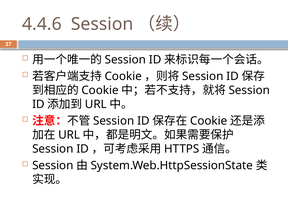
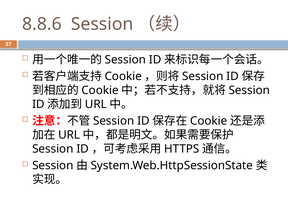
4.4.6: 4.4.6 -> 8.8.6
